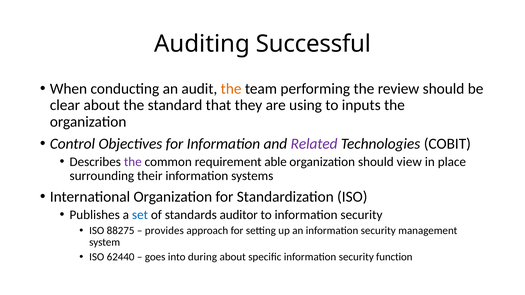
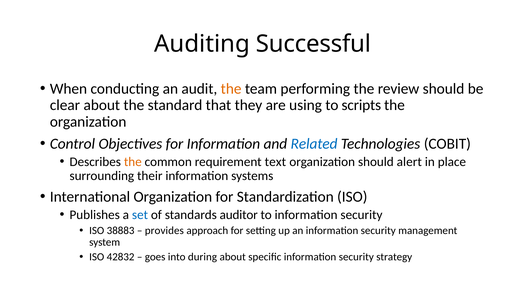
inputs: inputs -> scripts
Related colour: purple -> blue
the at (133, 162) colour: purple -> orange
able: able -> text
view: view -> alert
88275: 88275 -> 38883
62440: 62440 -> 42832
function: function -> strategy
